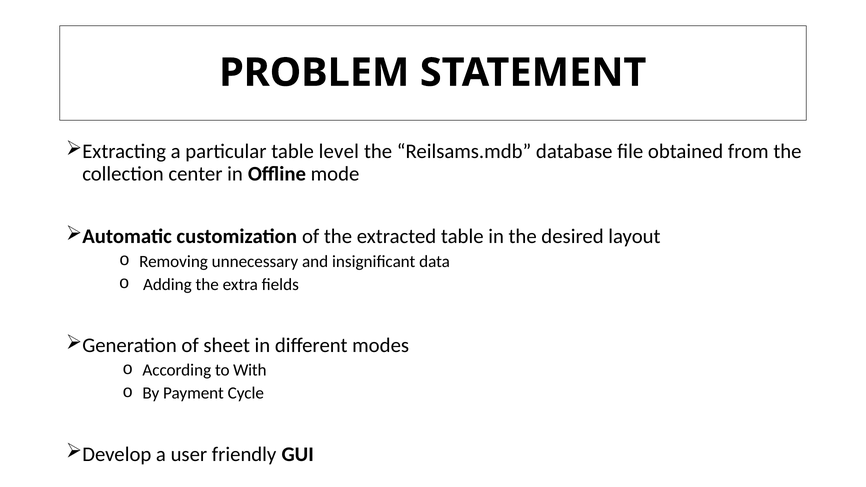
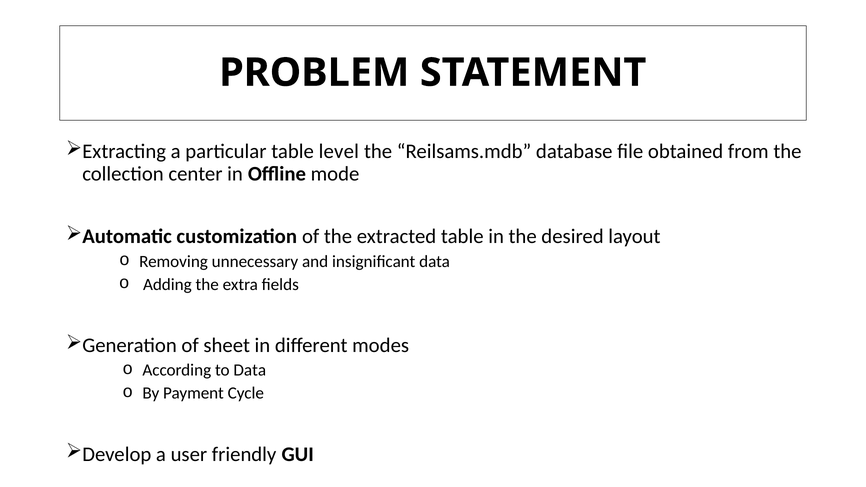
to With: With -> Data
